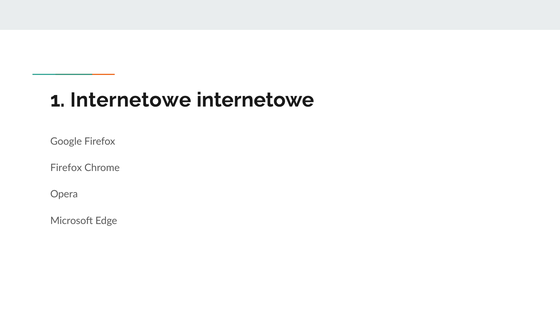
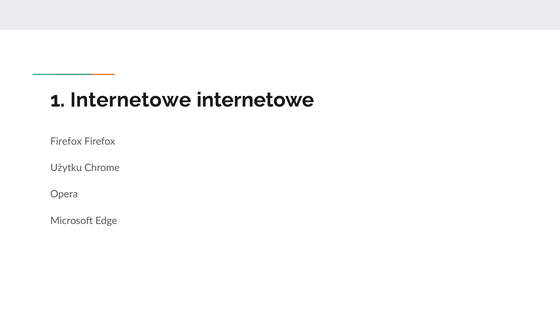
Google at (66, 142): Google -> Firefox
Firefox at (66, 168): Firefox -> Użytku
